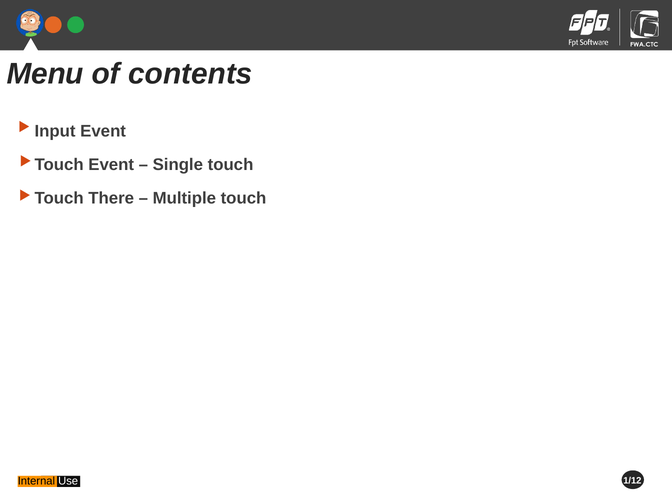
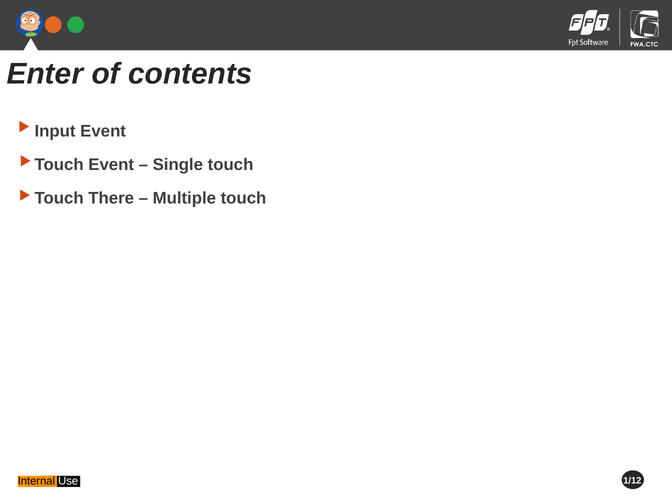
Menu: Menu -> Enter
